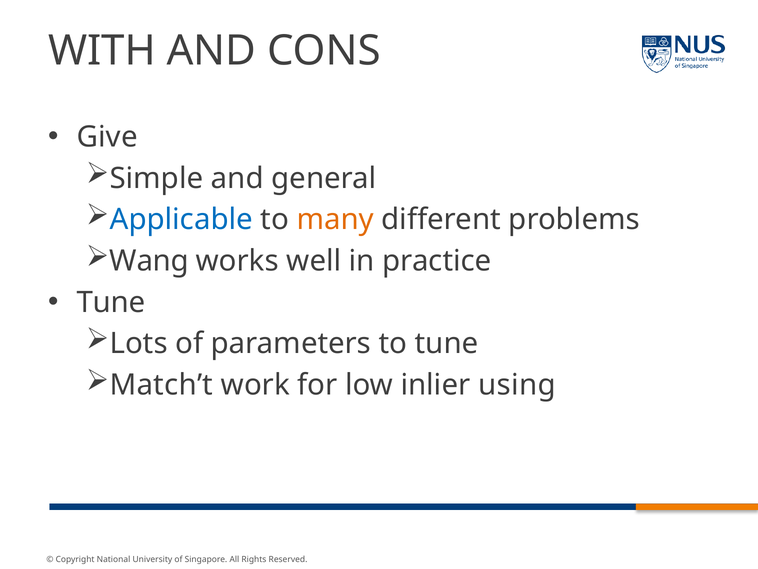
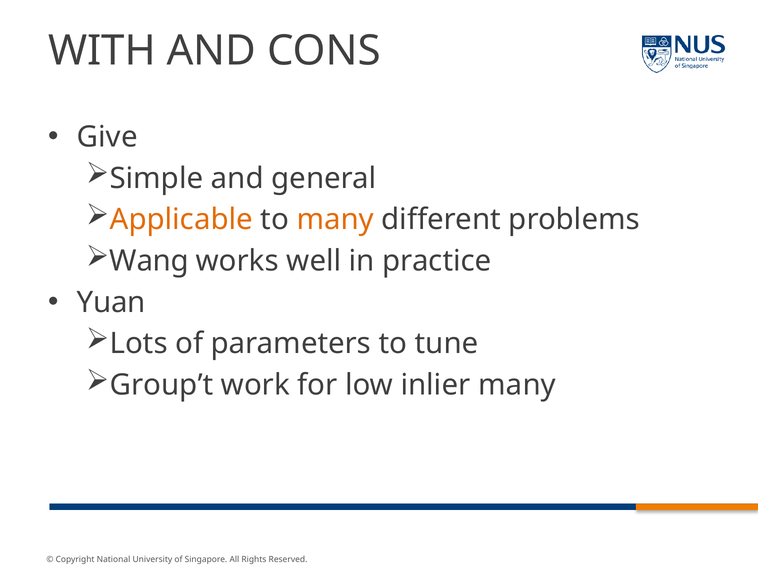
Applicable colour: blue -> orange
Tune at (111, 302): Tune -> Yuan
Match’t: Match’t -> Group’t
inlier using: using -> many
